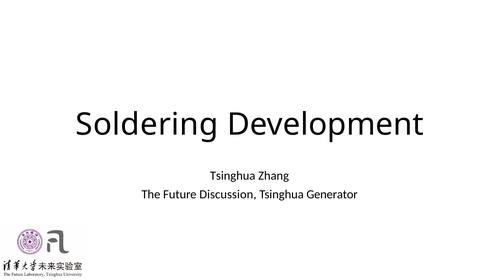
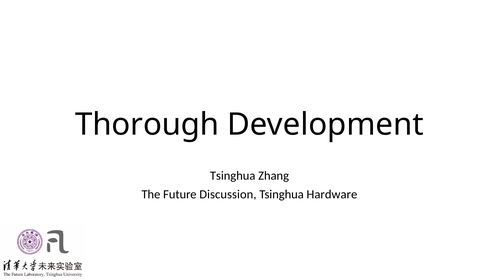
Soldering: Soldering -> Thorough
Generator: Generator -> Hardware
